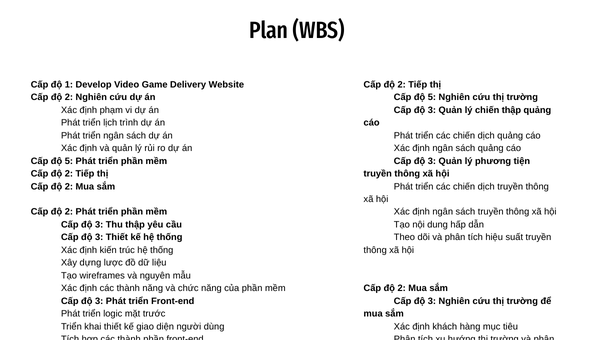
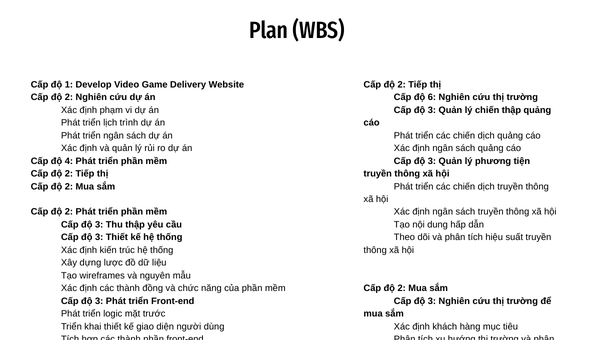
5 at (432, 97): 5 -> 6
5 at (69, 161): 5 -> 4
thành năng: năng -> đồng
